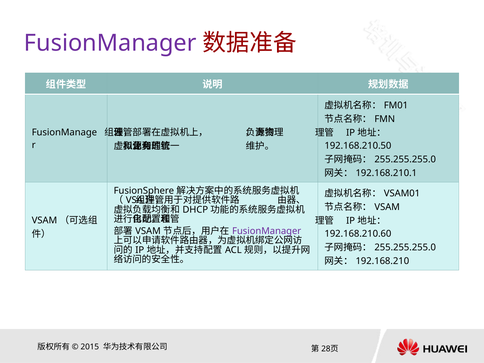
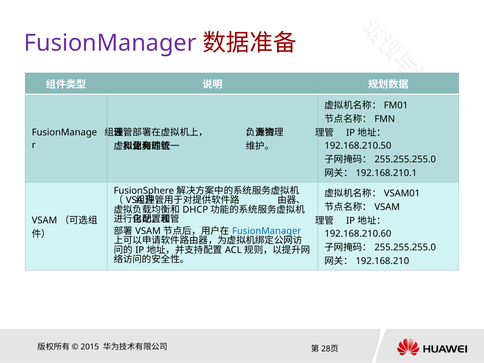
FusionManager at (267, 231) colour: purple -> blue
